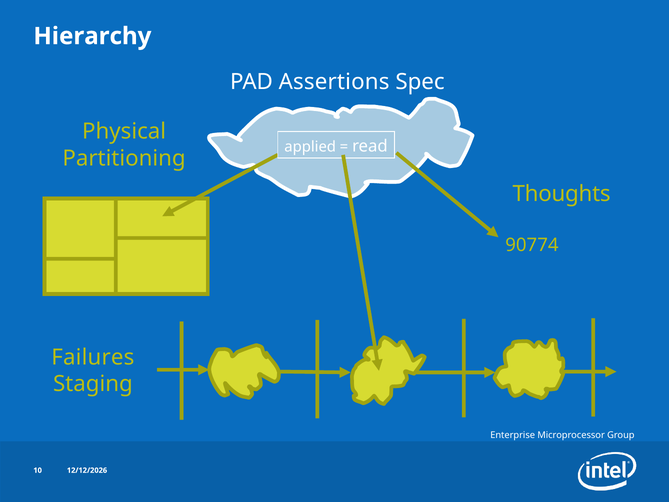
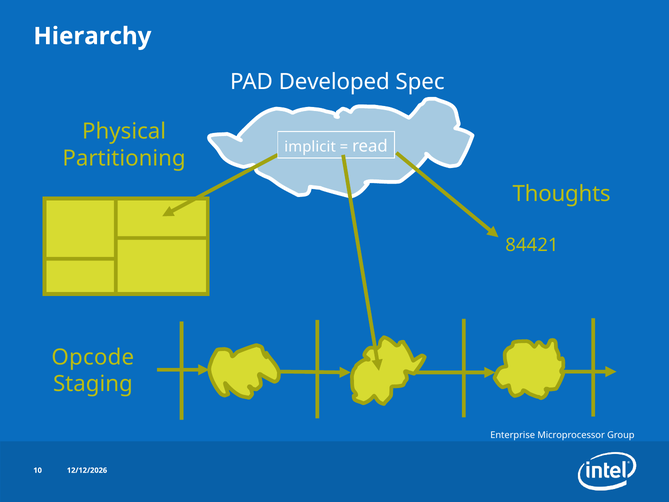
Assertions: Assertions -> Developed
applied: applied -> implicit
90774: 90774 -> 84421
Failures: Failures -> Opcode
